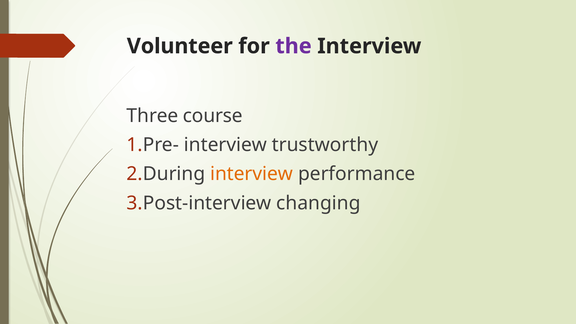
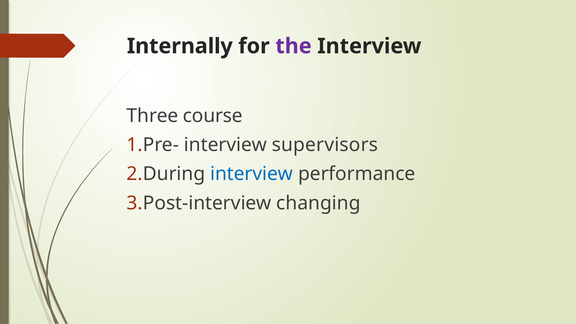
Volunteer: Volunteer -> Internally
trustworthy: trustworthy -> supervisors
interview at (252, 174) colour: orange -> blue
